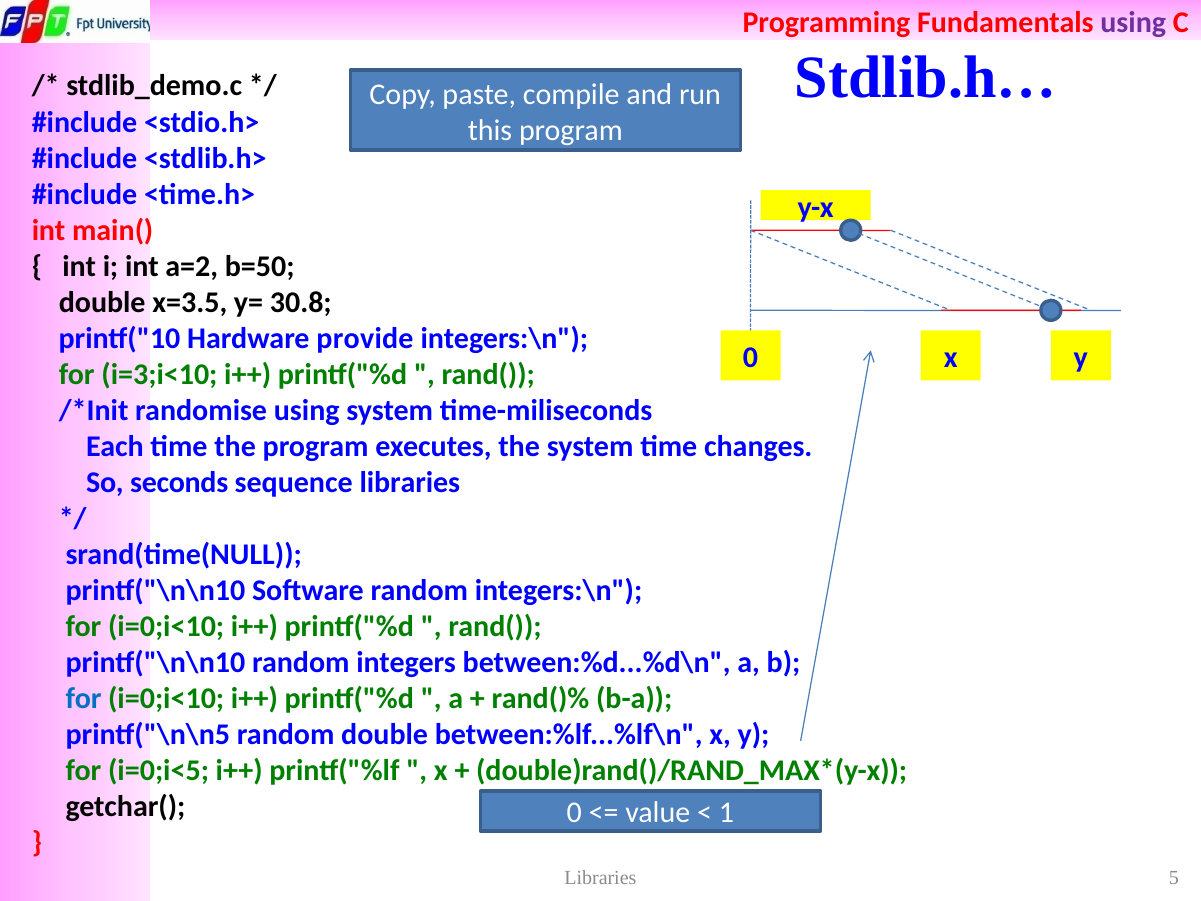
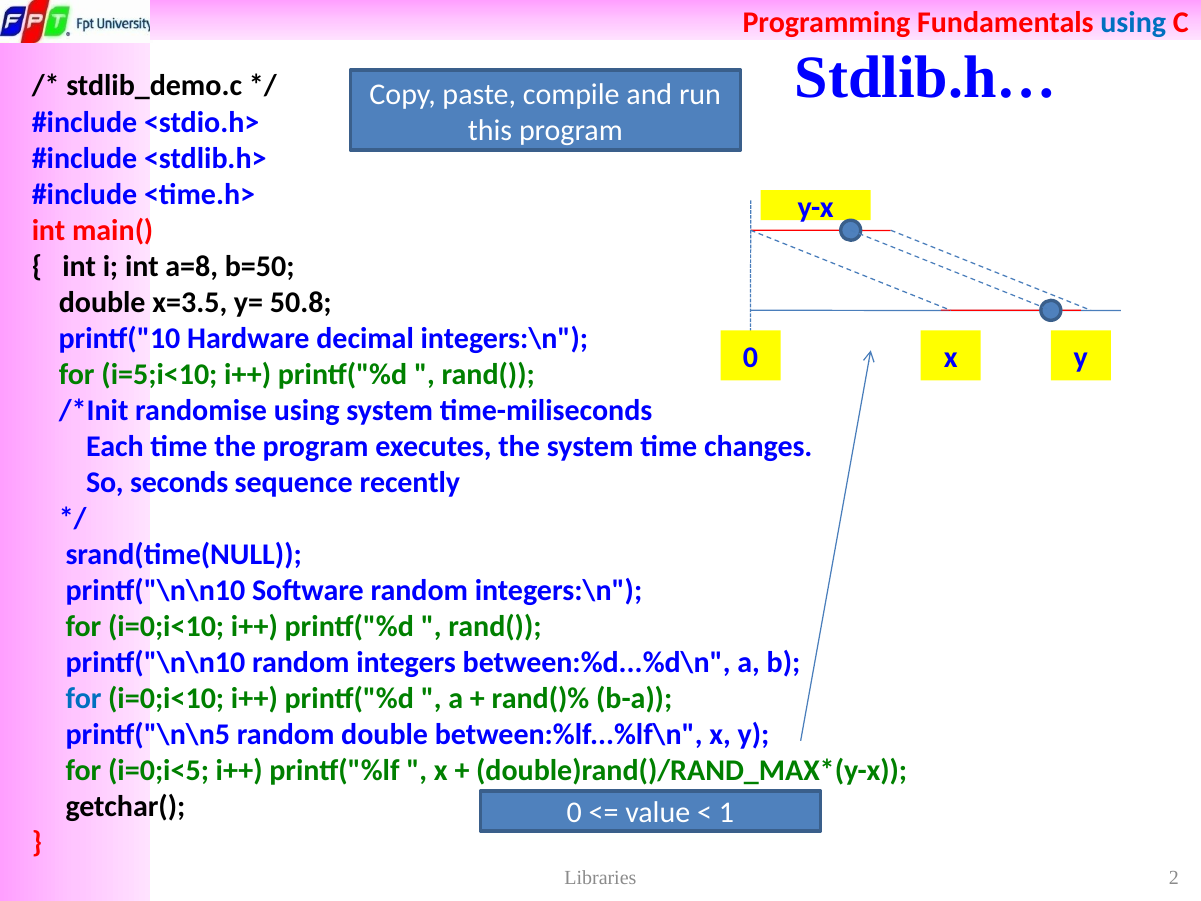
using at (1133, 22) colour: purple -> blue
a=2: a=2 -> a=8
30.8: 30.8 -> 50.8
provide: provide -> decimal
i=3;i<10: i=3;i<10 -> i=5;i<10
sequence libraries: libraries -> recently
5: 5 -> 2
